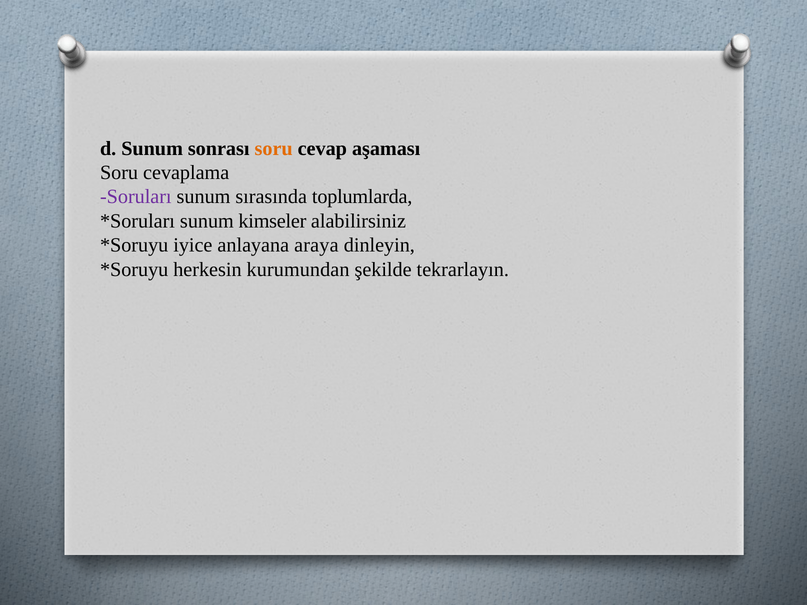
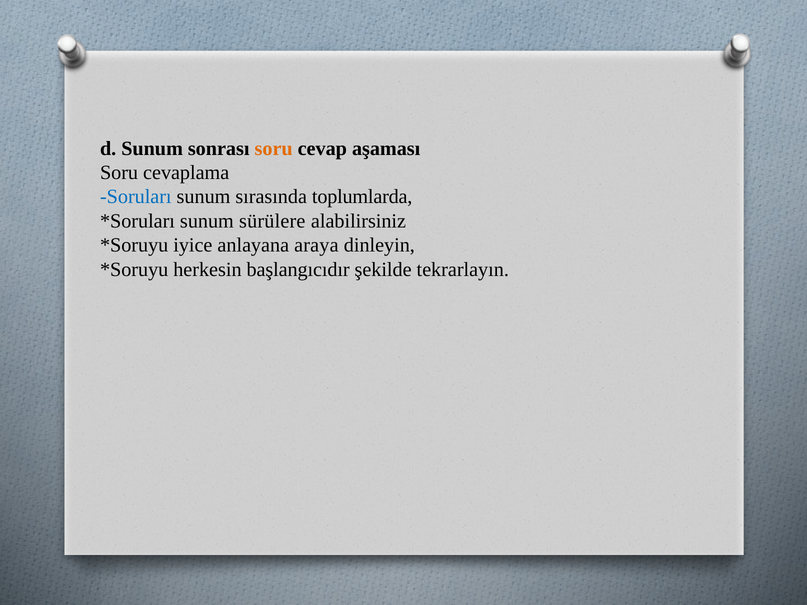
Soruları colour: purple -> blue
kimseler: kimseler -> sürülere
kurumundan: kurumundan -> başlangıcıdır
